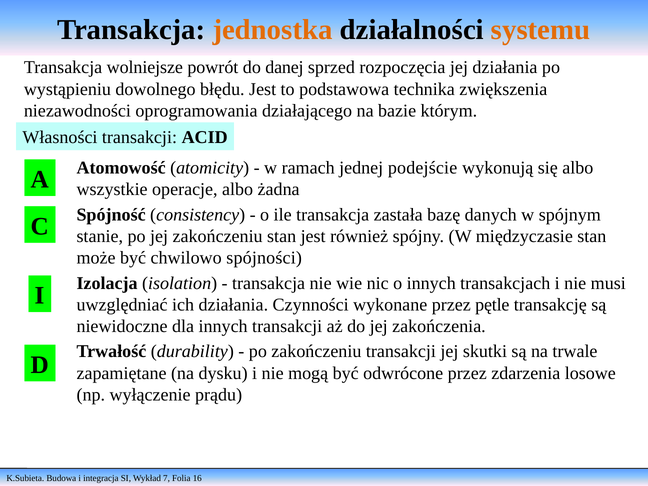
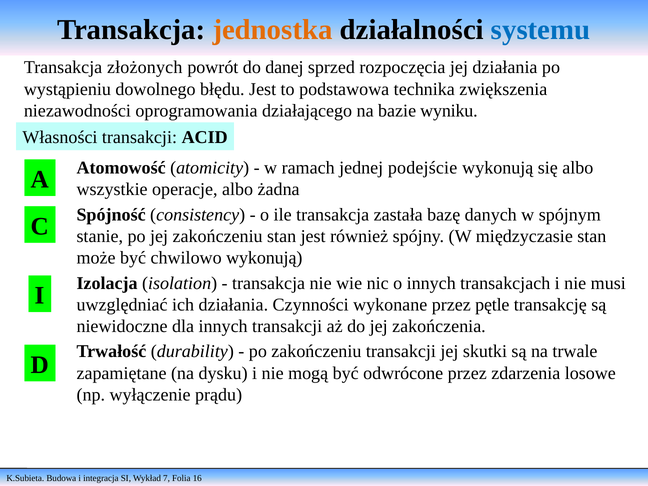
systemu colour: orange -> blue
wolniejsze: wolniejsze -> złożonych
którym: którym -> wyniku
chwilowo spójności: spójności -> wykonują
